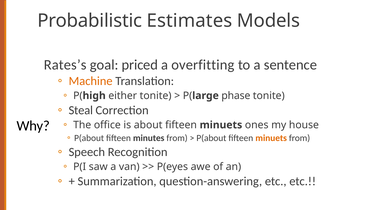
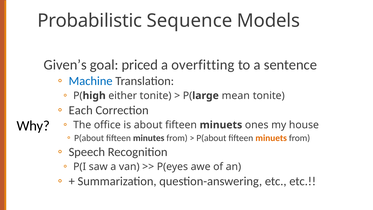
Estimates: Estimates -> Sequence
Rates’s: Rates’s -> Given’s
Machine colour: orange -> blue
phase: phase -> mean
Steal: Steal -> Each
